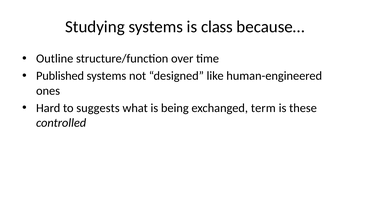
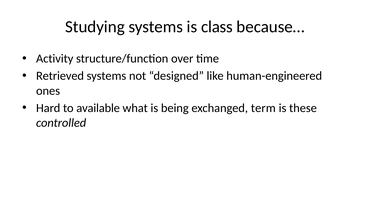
Outline: Outline -> Activity
Published: Published -> Retrieved
suggests: suggests -> available
